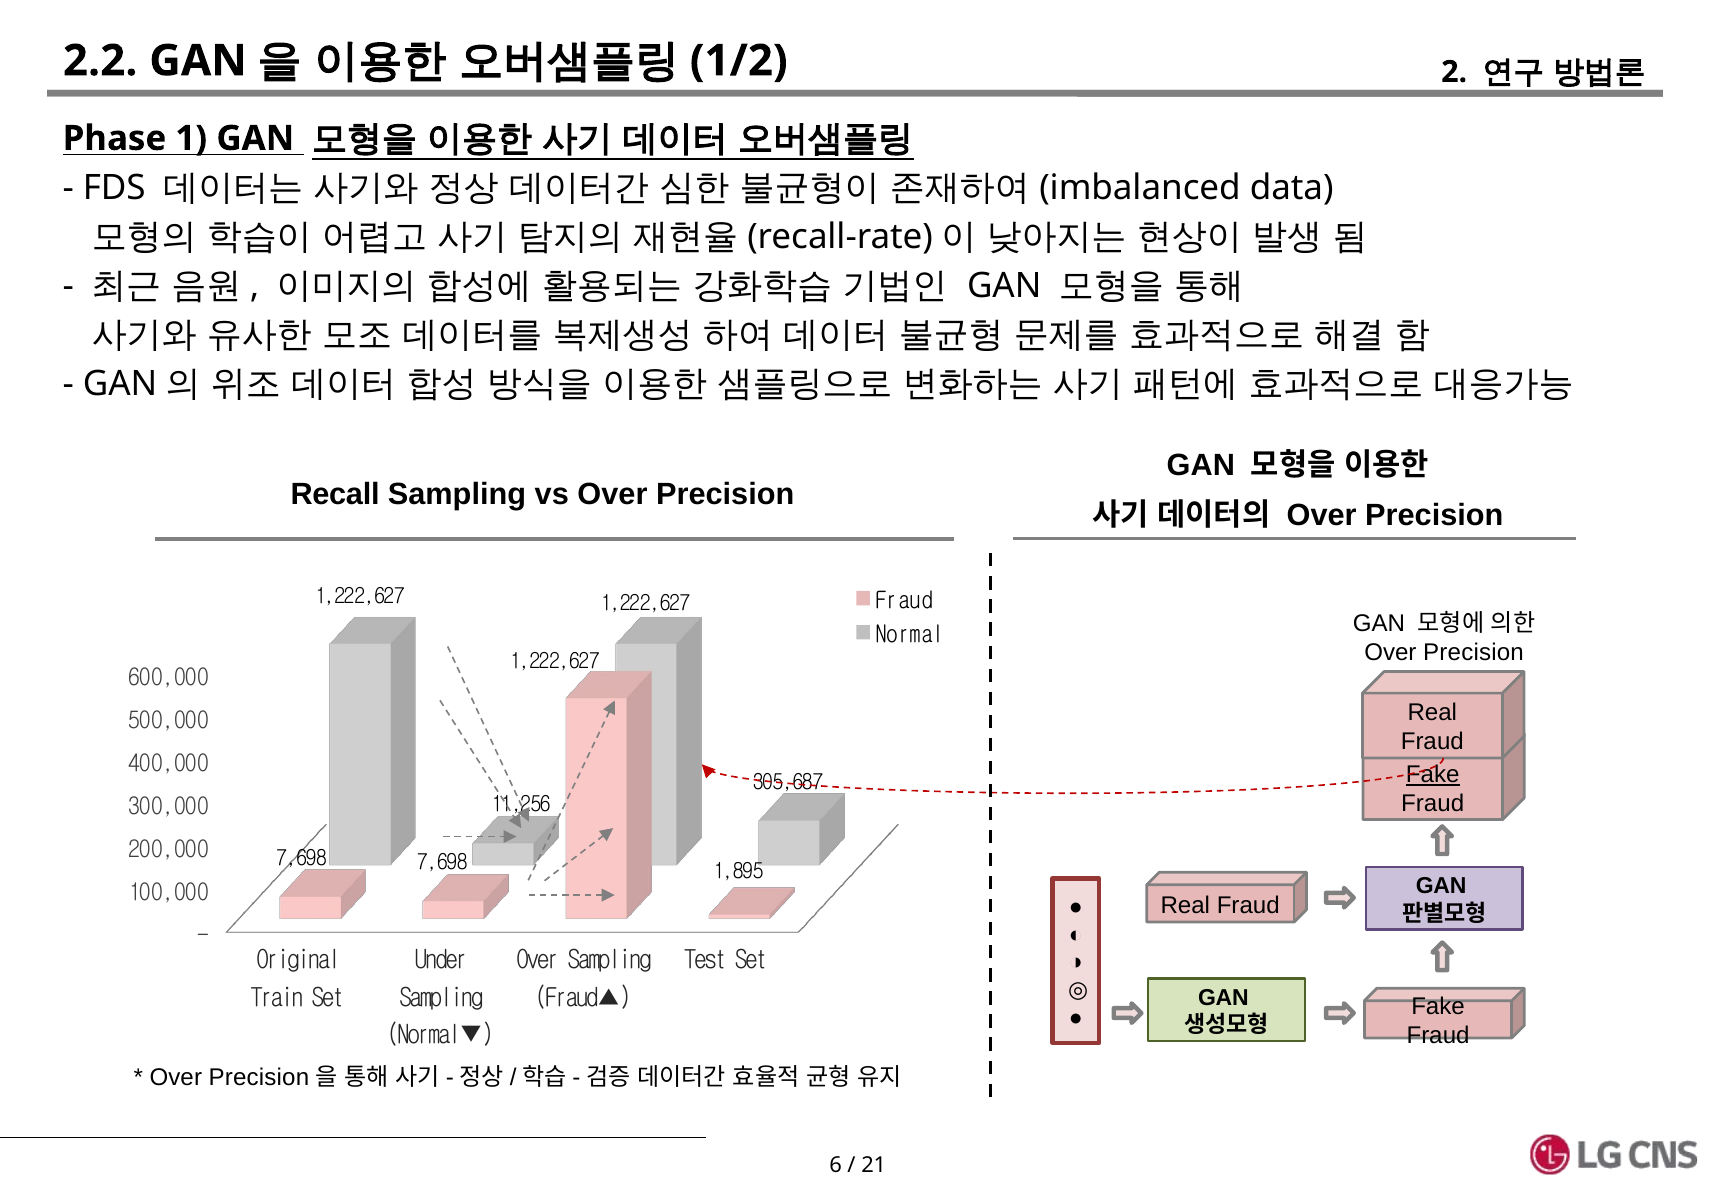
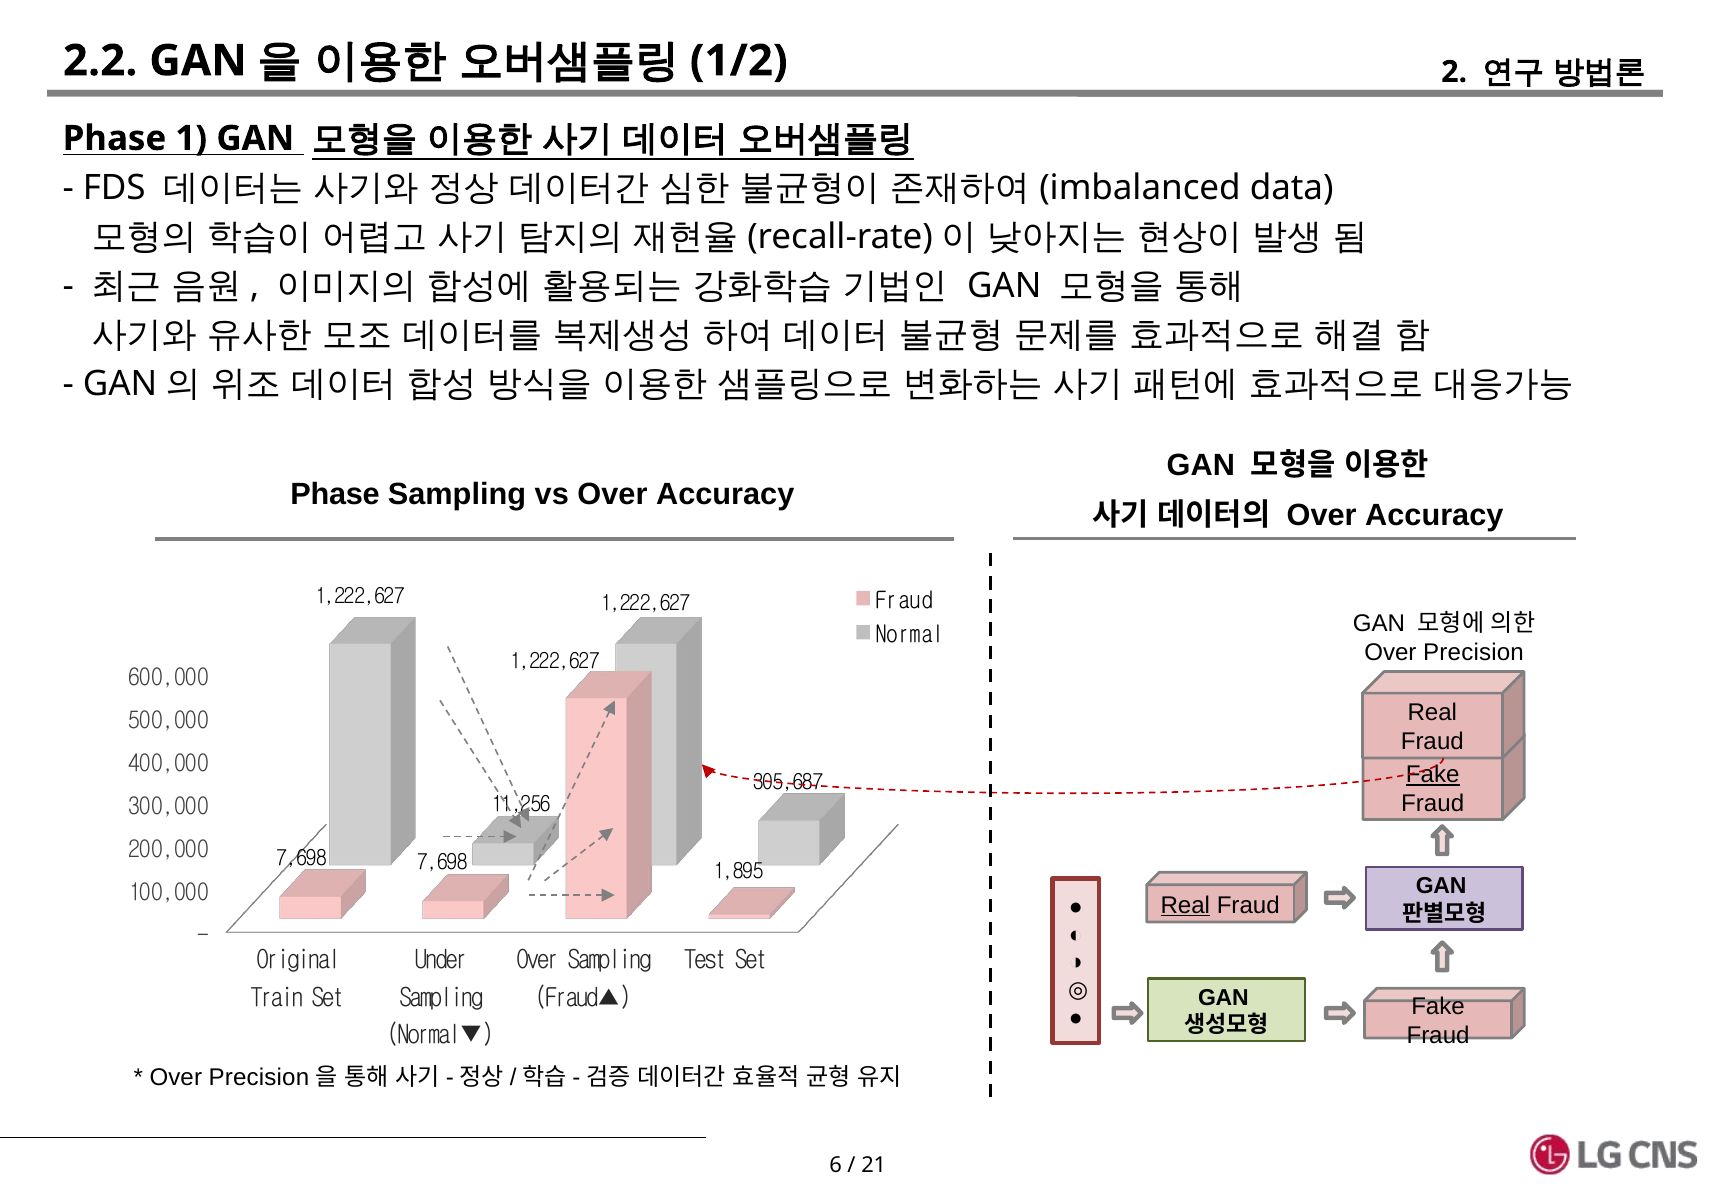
Recall at (335, 494): Recall -> Phase
vs Over Precision: Precision -> Accuracy
Precision at (1434, 515): Precision -> Accuracy
Real at (1185, 905) underline: none -> present
